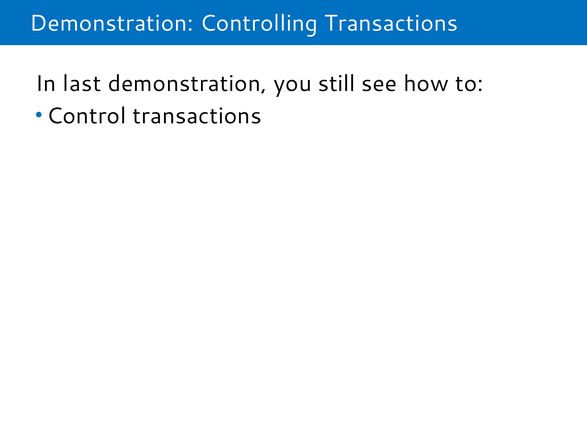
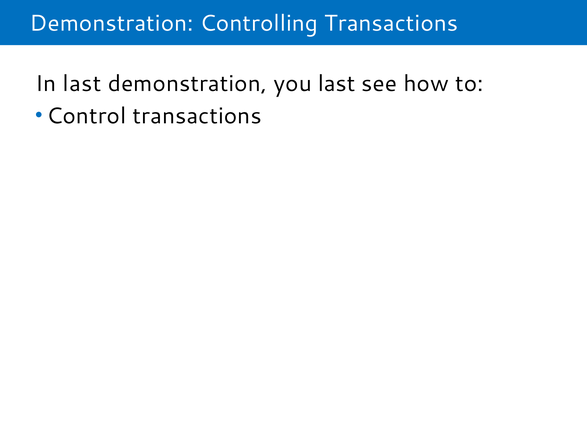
you still: still -> last
